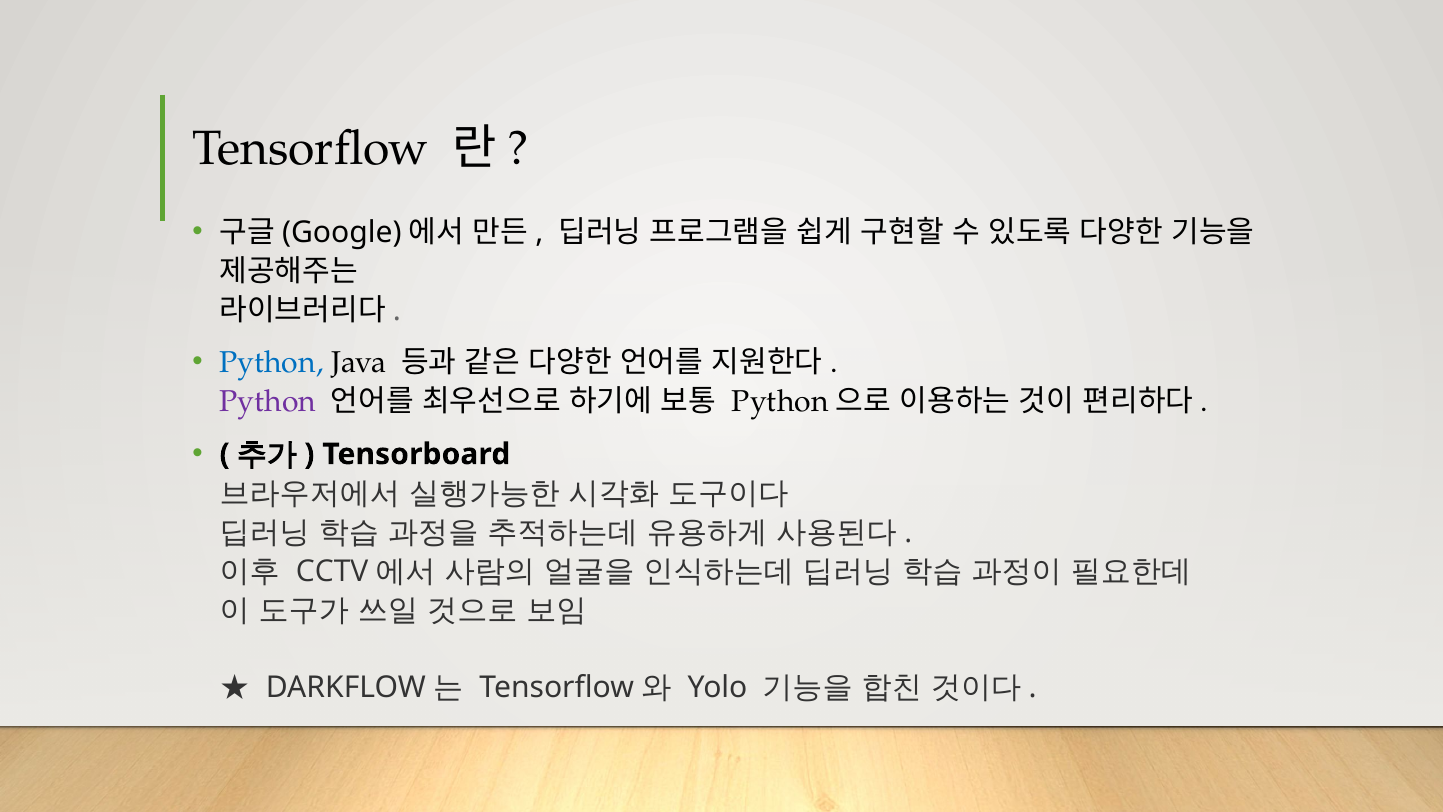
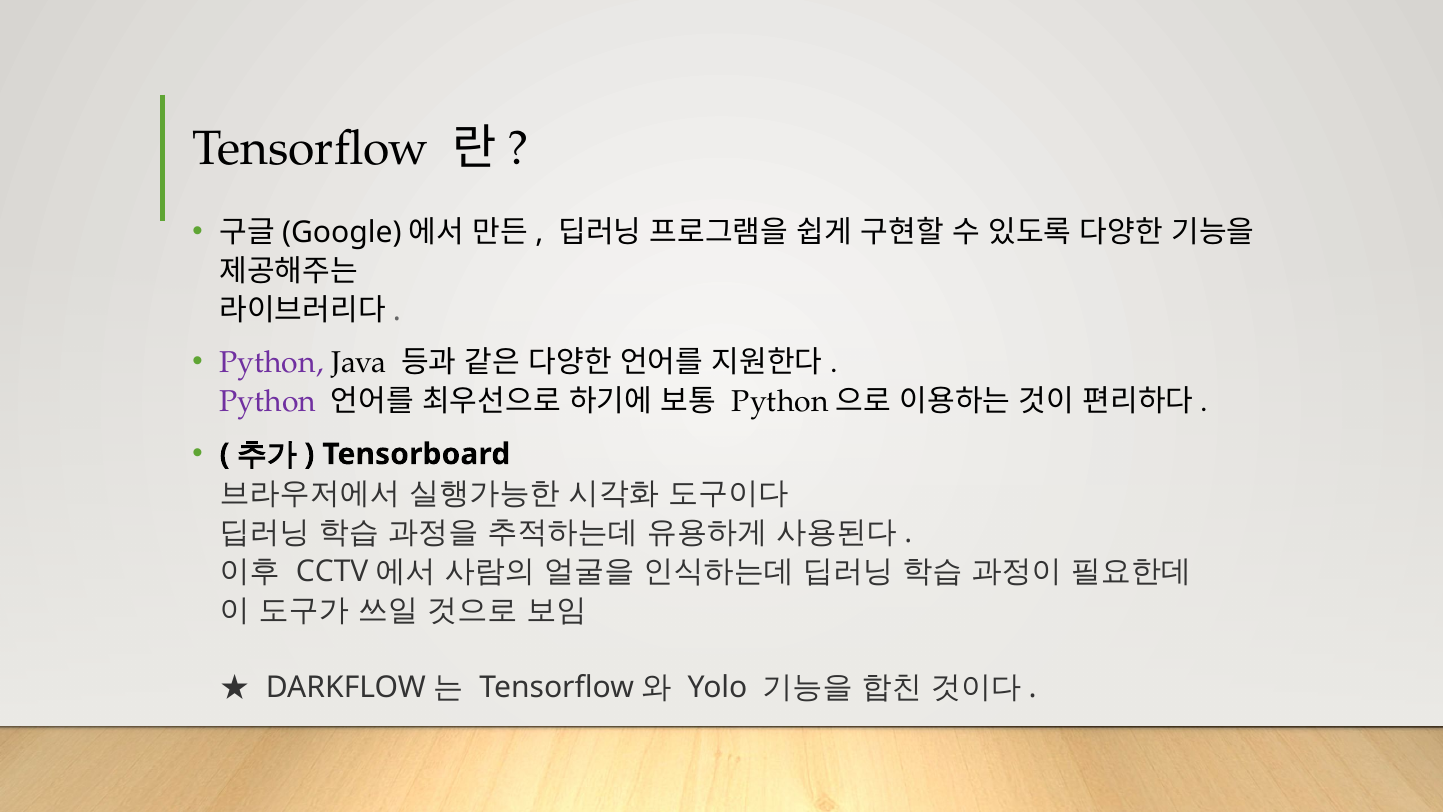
Python at (272, 363) colour: blue -> purple
